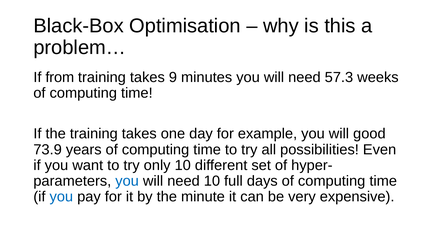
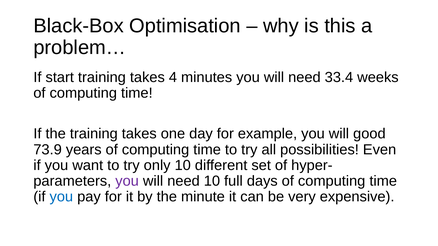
from: from -> start
9: 9 -> 4
57.3: 57.3 -> 33.4
you at (127, 181) colour: blue -> purple
